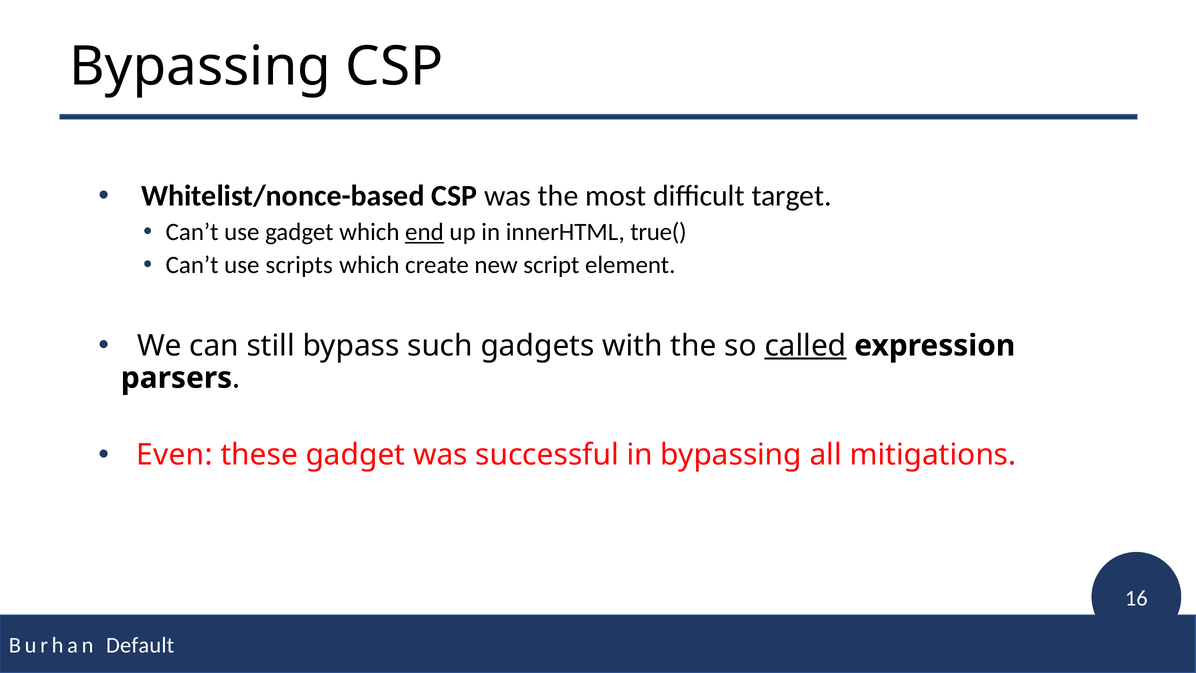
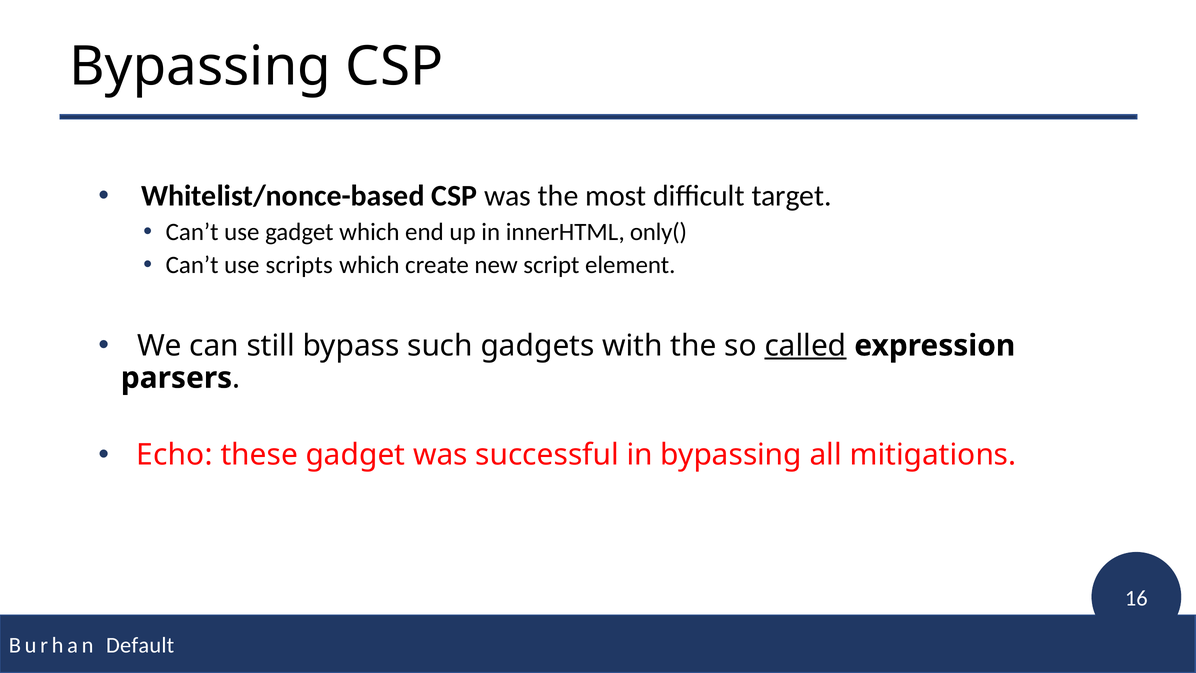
end underline: present -> none
true(: true( -> only(
Even: Even -> Echo
